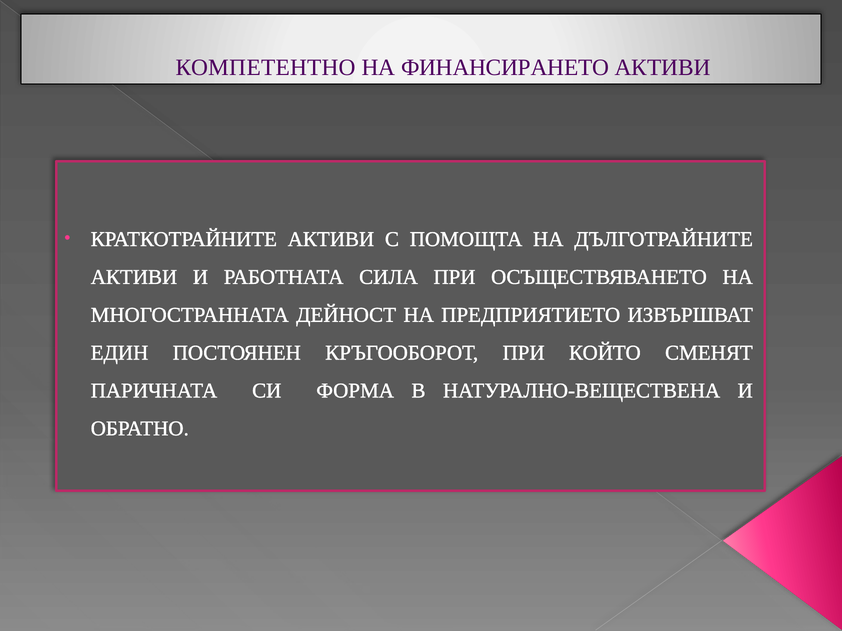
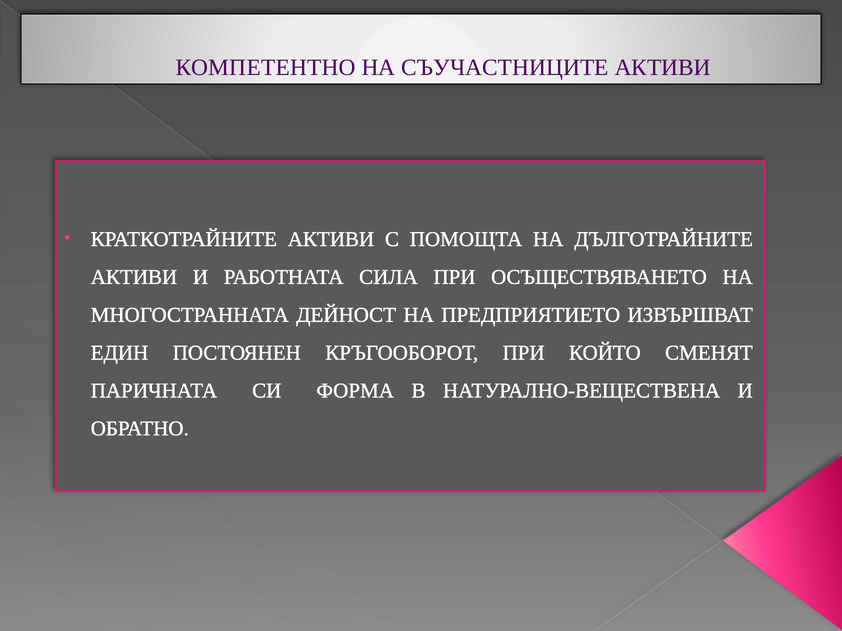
ФИНАНСИРАНЕТО: ФИНАНСИРАНЕТО -> СЪУЧАСТНИЦИТЕ
